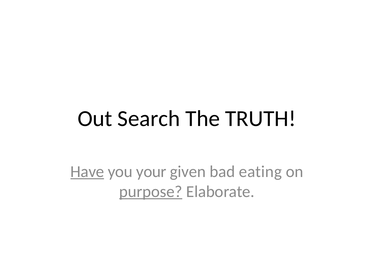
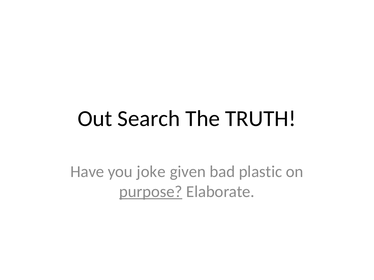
Have underline: present -> none
your: your -> joke
eating: eating -> plastic
